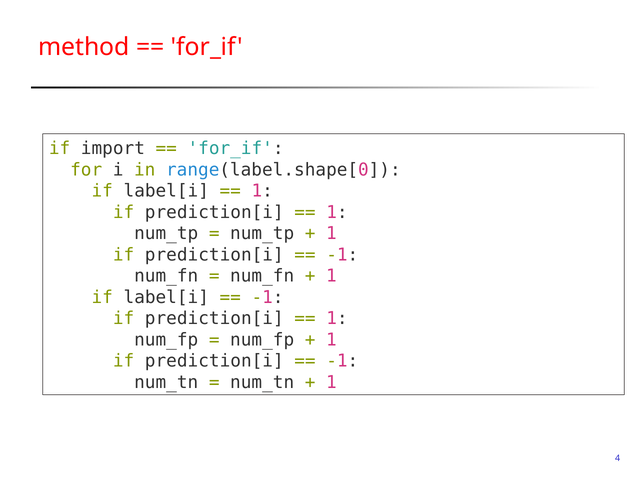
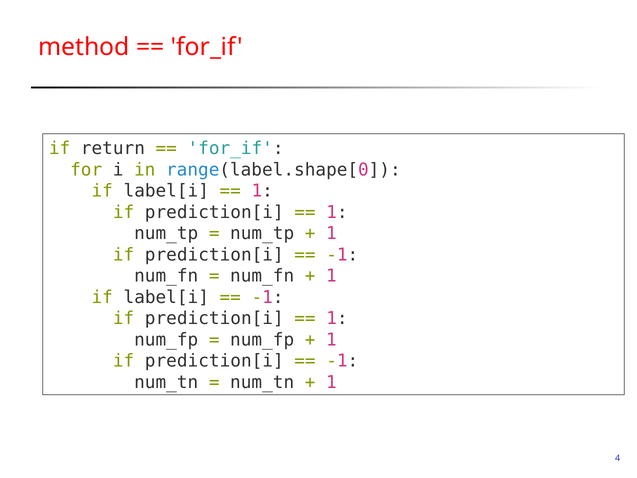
import: import -> return
